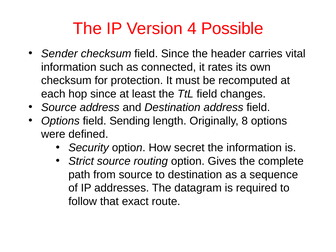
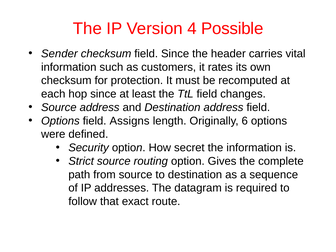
connected: connected -> customers
Sending: Sending -> Assigns
8: 8 -> 6
